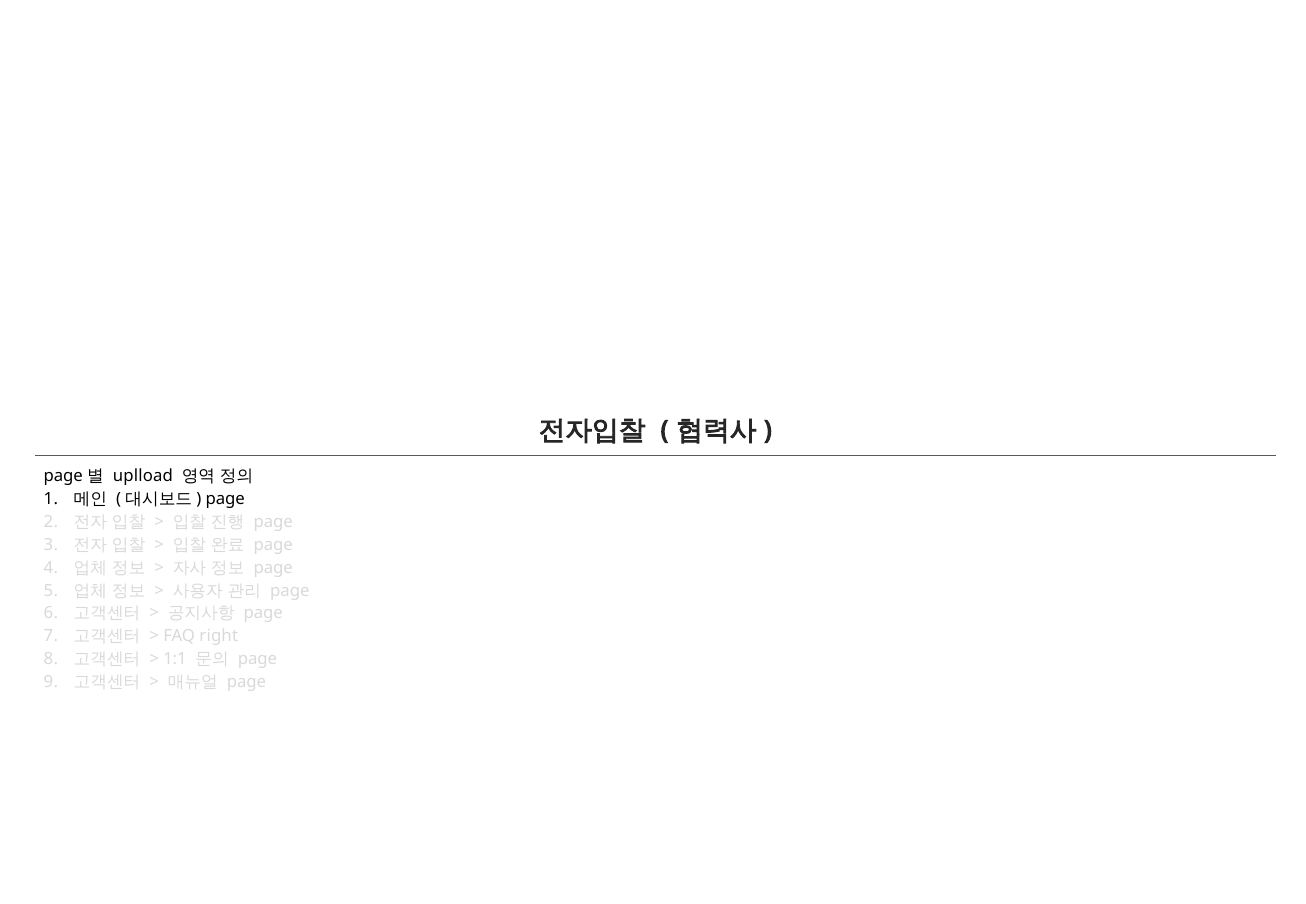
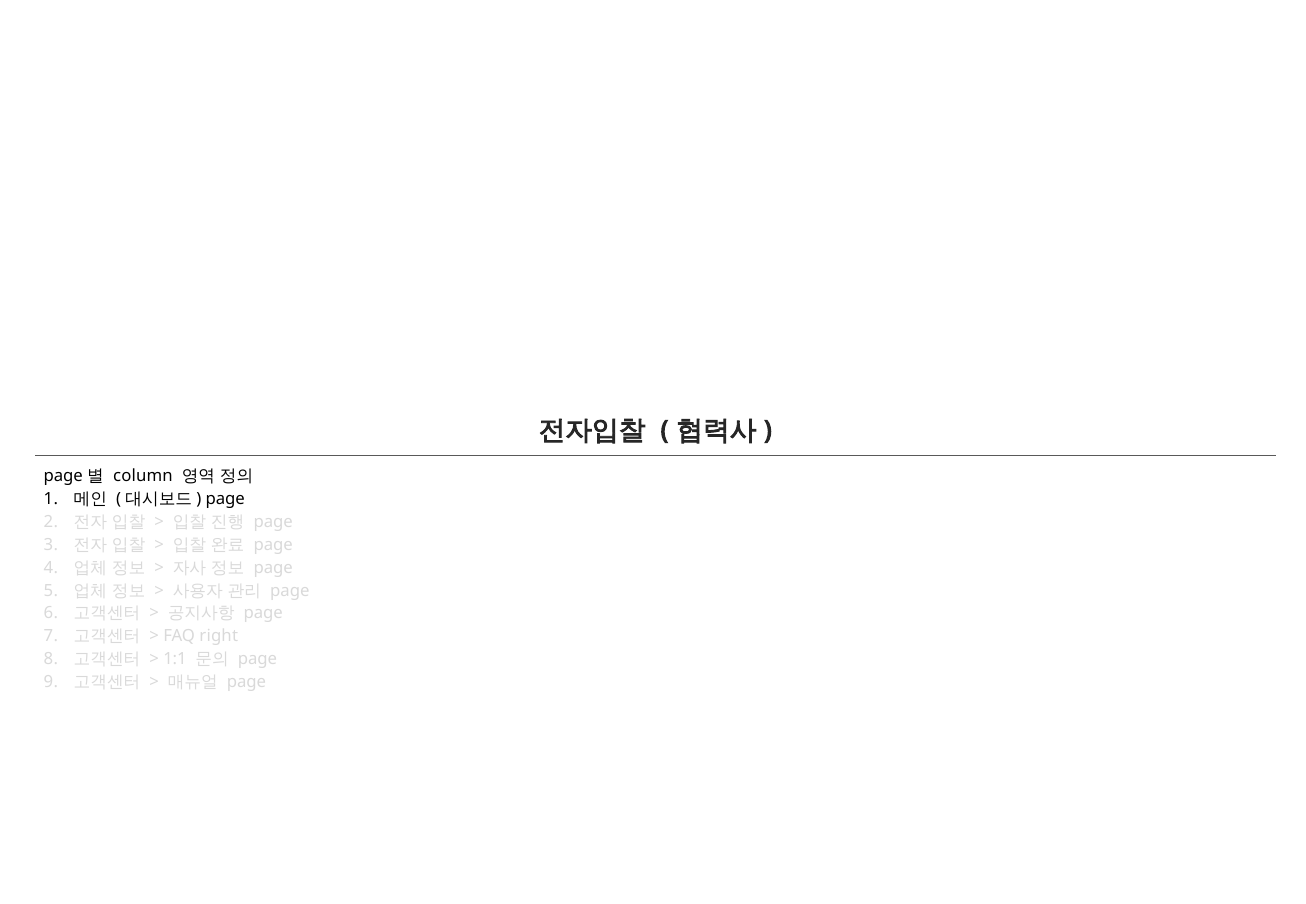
uplload: uplload -> column
